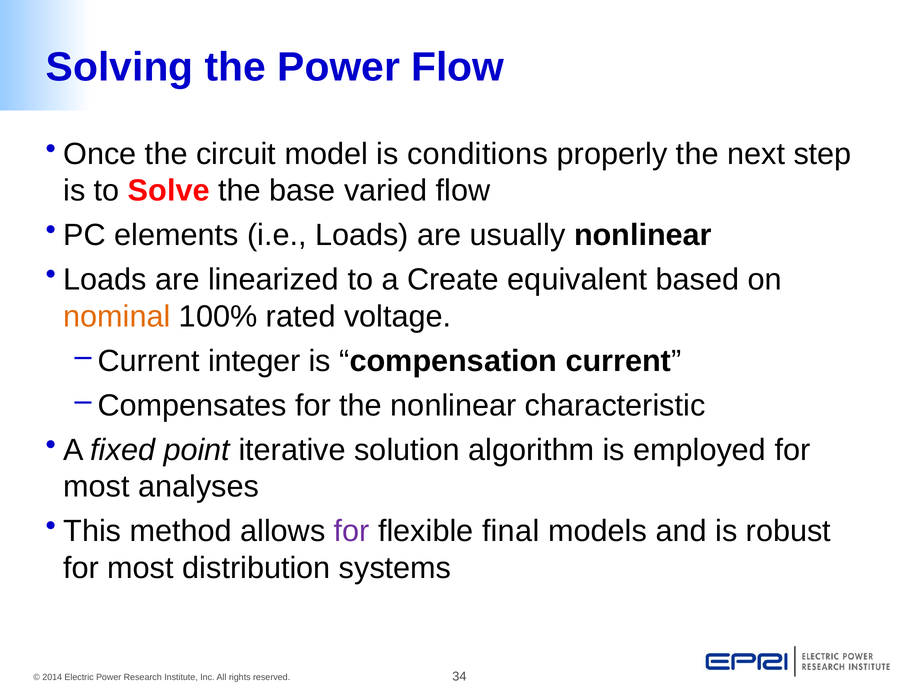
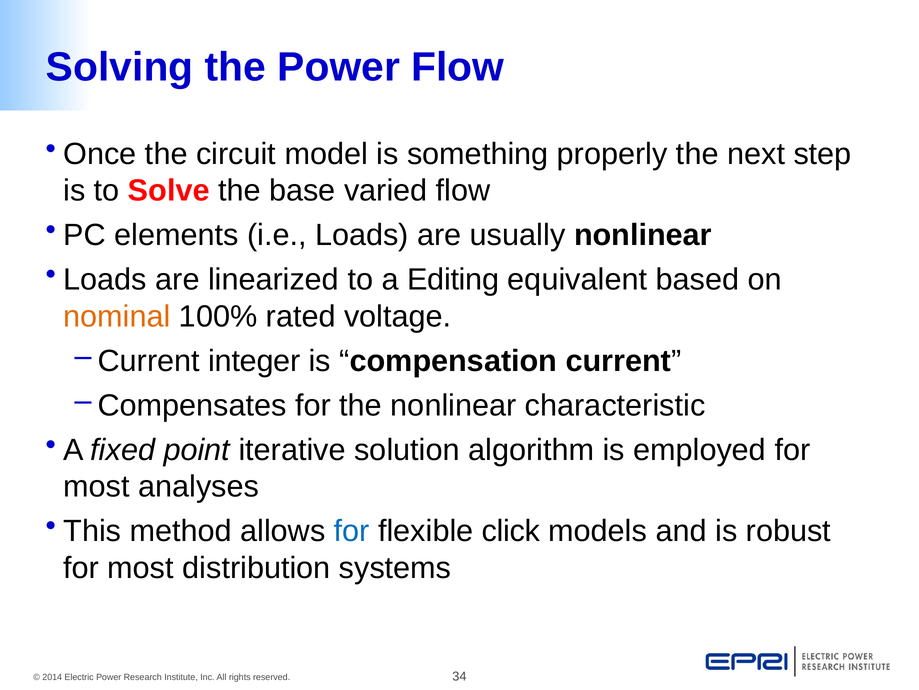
conditions: conditions -> something
Create: Create -> Editing
for at (352, 531) colour: purple -> blue
final: final -> click
